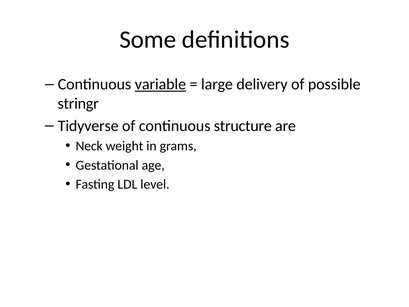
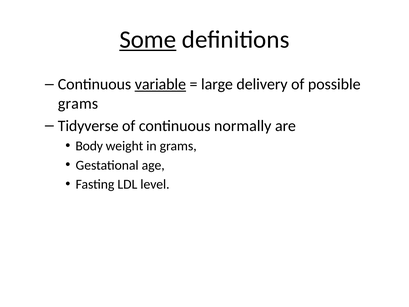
Some underline: none -> present
stringr at (78, 103): stringr -> grams
structure: structure -> normally
Neck: Neck -> Body
